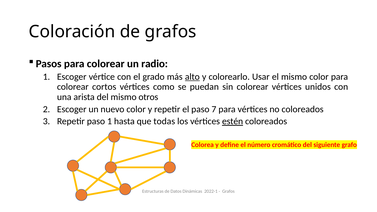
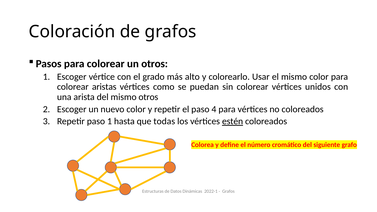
un radio: radio -> otros
alto underline: present -> none
cortos: cortos -> aristas
7: 7 -> 4
